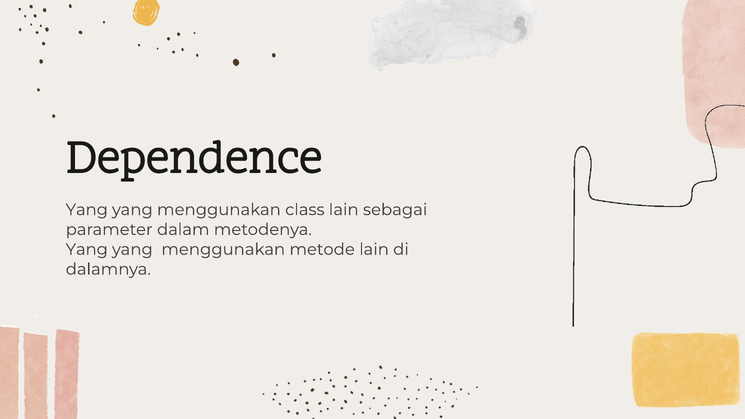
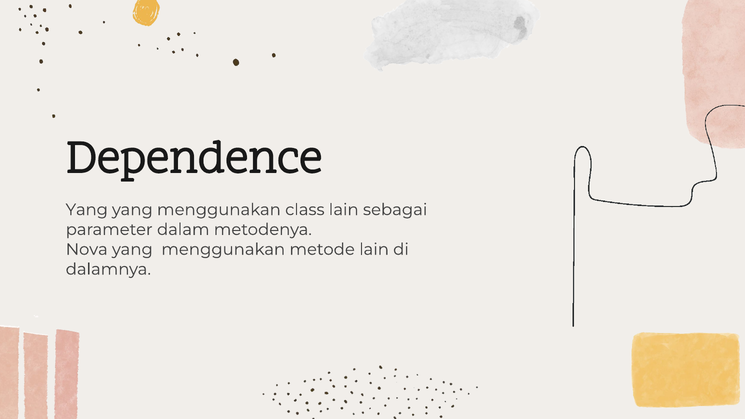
Yang at (87, 249): Yang -> Nova
